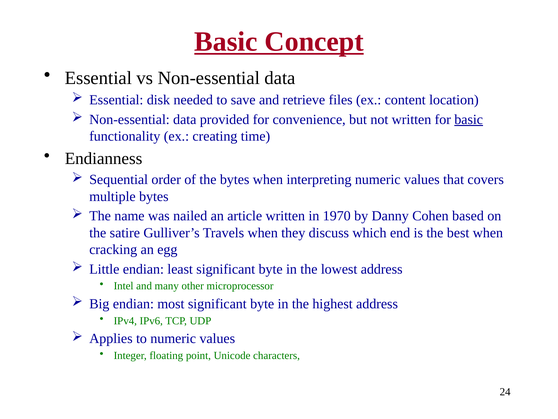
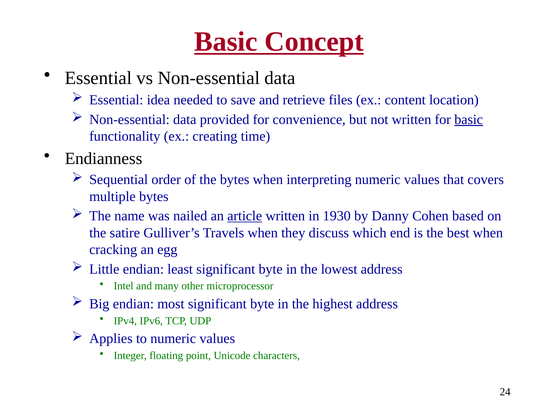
disk: disk -> idea
article underline: none -> present
1970: 1970 -> 1930
